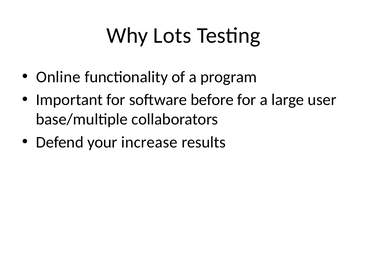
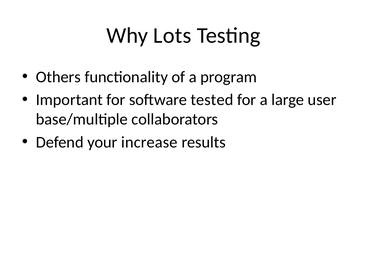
Online: Online -> Others
before: before -> tested
